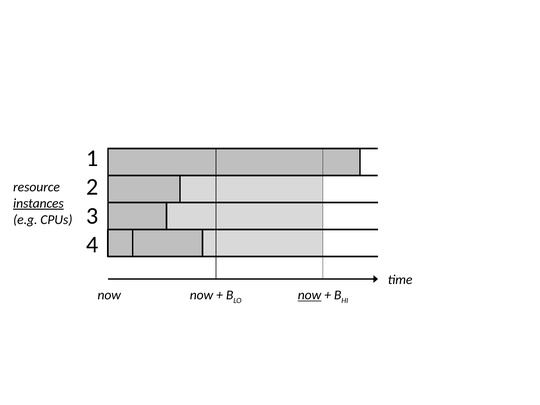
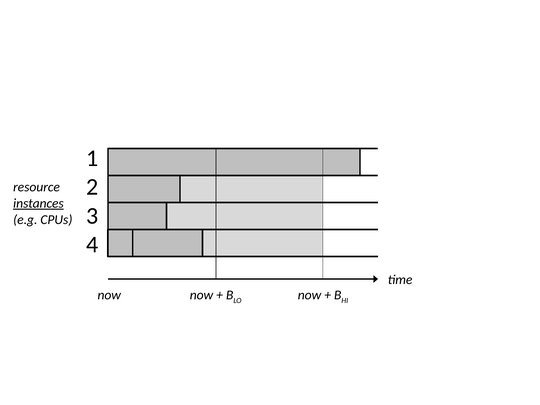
now at (310, 295) underline: present -> none
